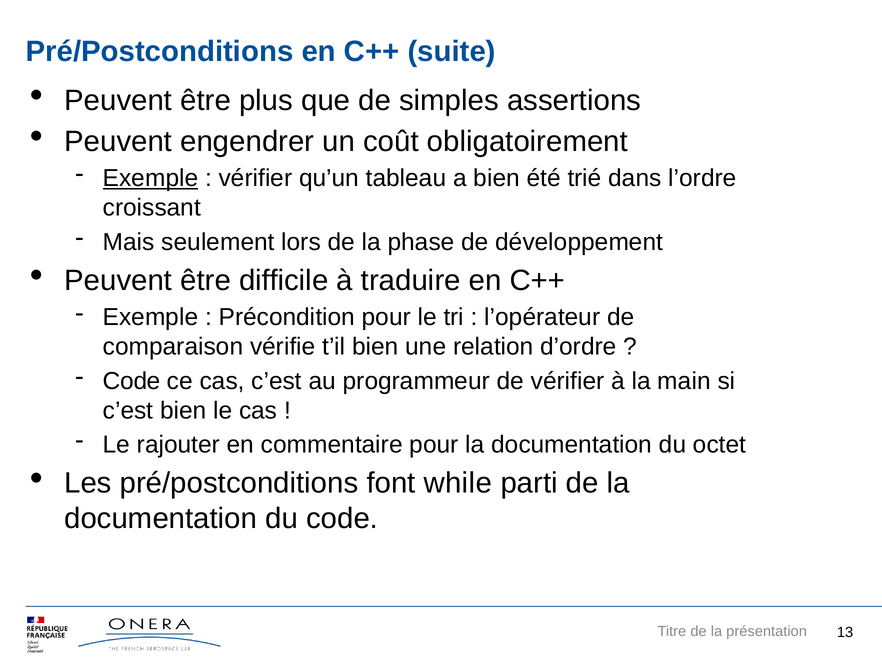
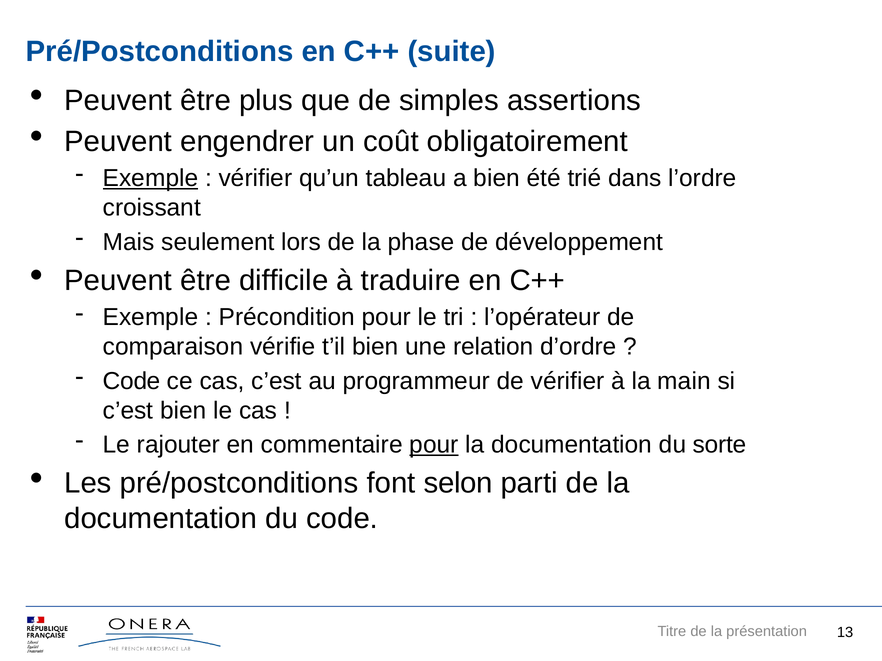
pour at (434, 445) underline: none -> present
octet: octet -> sorte
while: while -> selon
